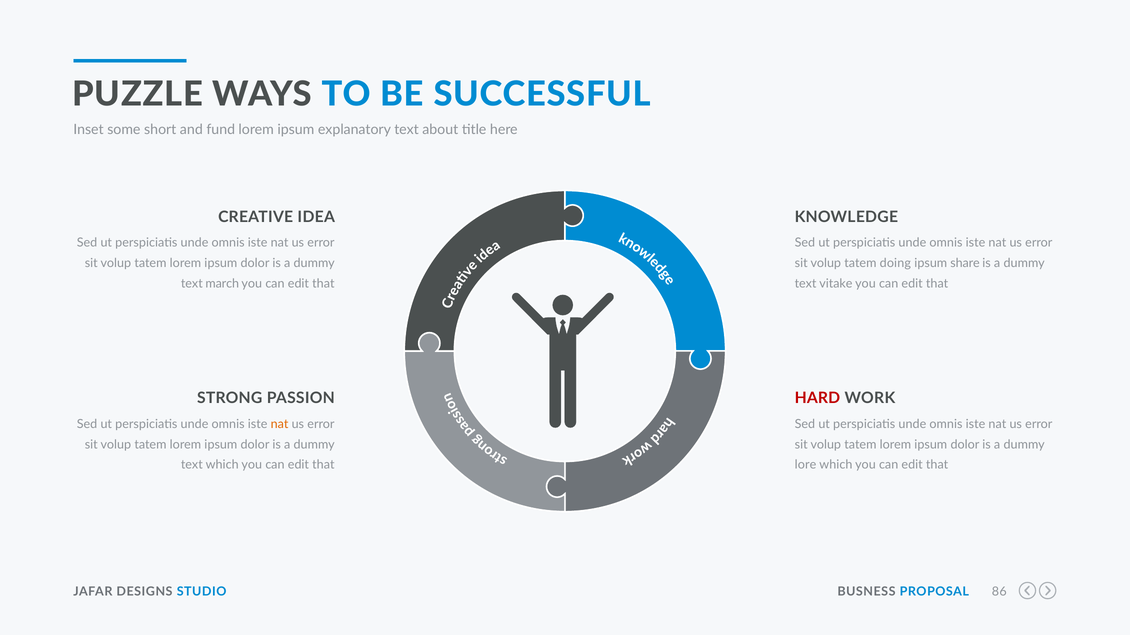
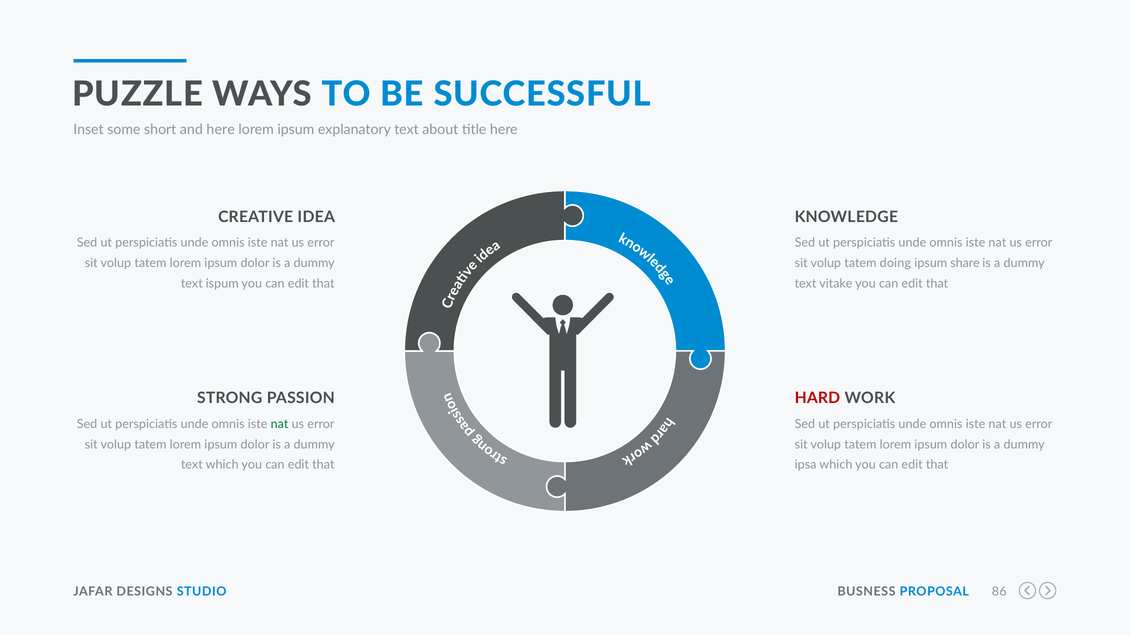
and fund: fund -> here
march: march -> ispum
nat at (280, 424) colour: orange -> green
lore: lore -> ipsa
